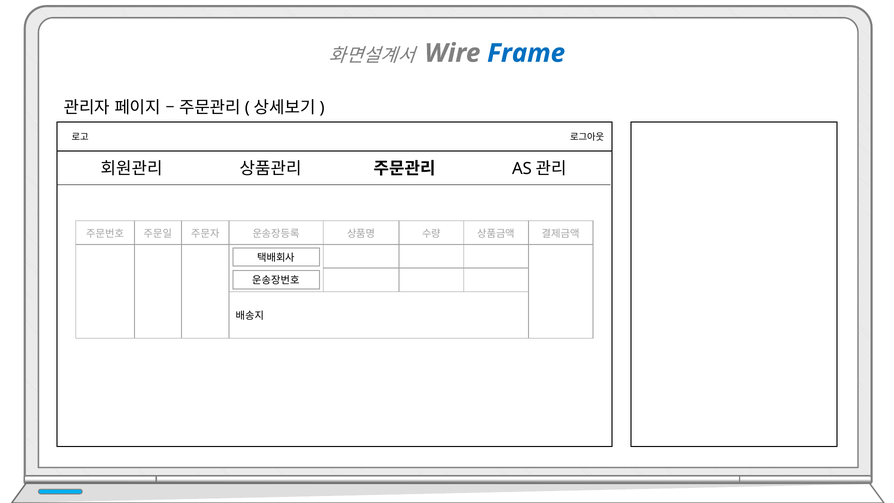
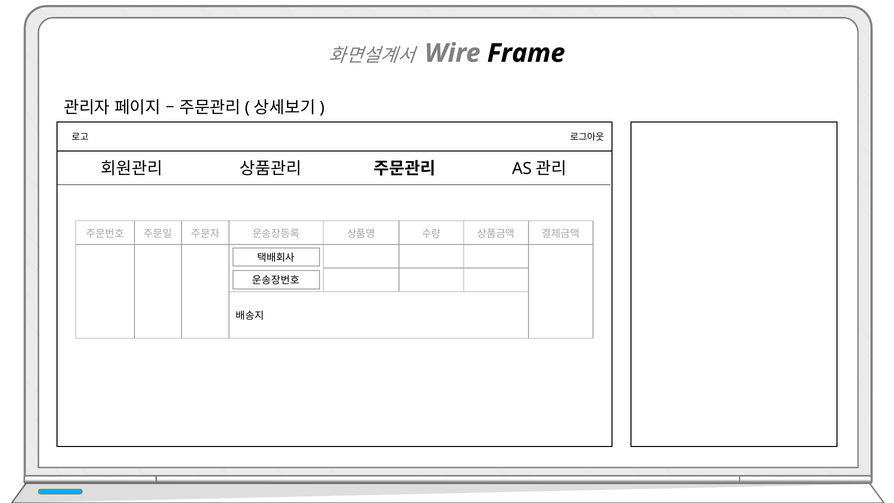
Frame colour: blue -> black
